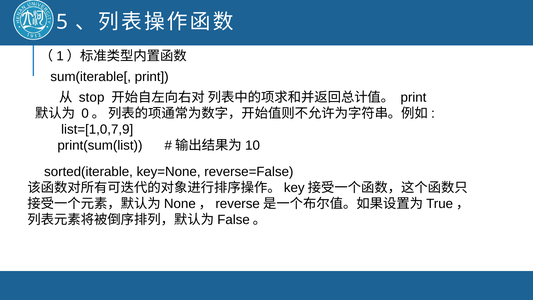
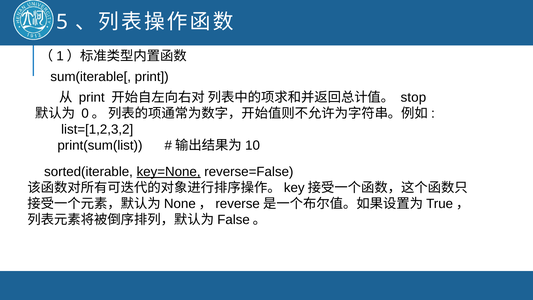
stop at (92, 97): stop -> print
print at (413, 97): print -> stop
list=[1,0,7,9: list=[1,0,7,9 -> list=[1,2,3,2
key=None underline: none -> present
